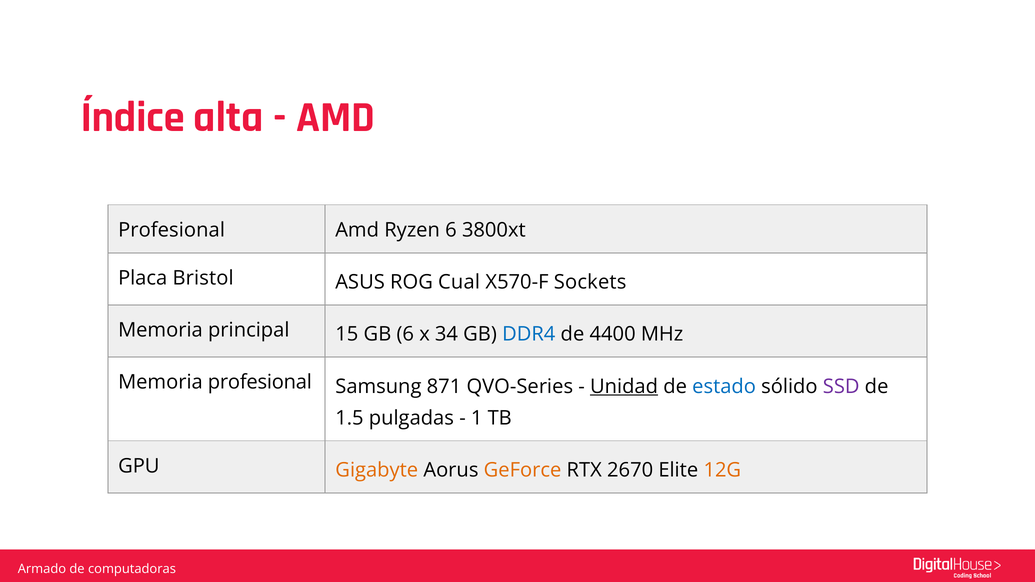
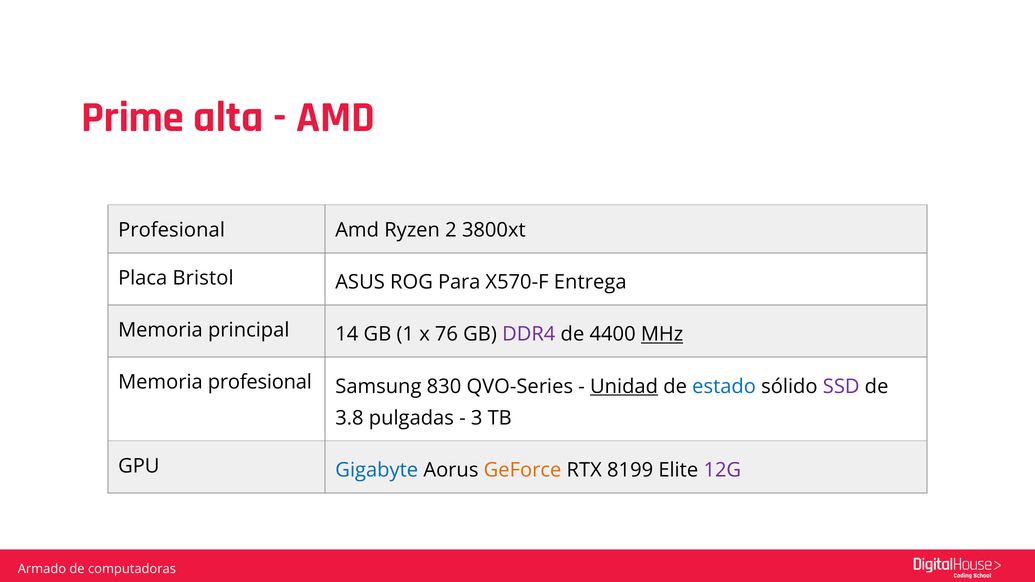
Índice: Índice -> Prime
Ryzen 6: 6 -> 2
Cual: Cual -> Para
Sockets: Sockets -> Entrega
15: 15 -> 14
GB 6: 6 -> 1
34: 34 -> 76
DDR4 colour: blue -> purple
MHz underline: none -> present
871: 871 -> 830
1.5: 1.5 -> 3.8
1: 1 -> 3
Gigabyte colour: orange -> blue
2670: 2670 -> 8199
12G colour: orange -> purple
